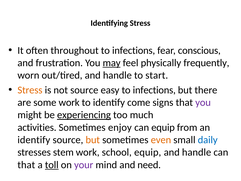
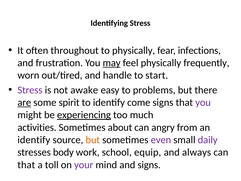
infections at (134, 50): infections -> physically
conscious: conscious -> infections
Stress at (30, 90) colour: orange -> purple
not source: source -> awake
easy to infections: infections -> problems
are underline: none -> present
some work: work -> spirit
enjoy: enjoy -> about
can equip: equip -> angry
even colour: orange -> purple
daily colour: blue -> purple
stem: stem -> body
handle at (197, 152): handle -> always
toll underline: present -> none
and need: need -> signs
